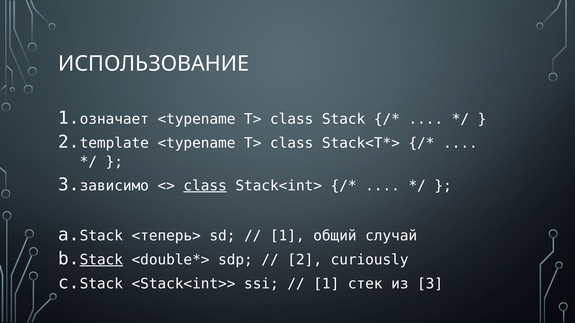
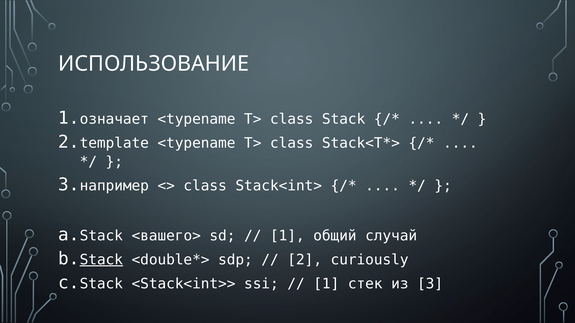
зависимо: зависимо -> например
class at (205, 186) underline: present -> none
<теперь>: <теперь> -> <вашего>
